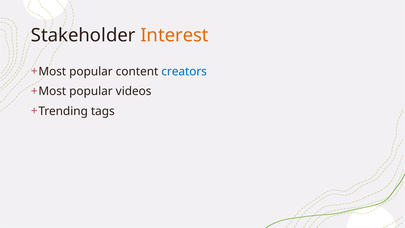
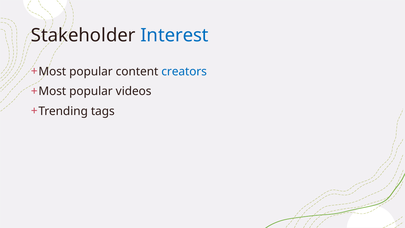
Interest colour: orange -> blue
